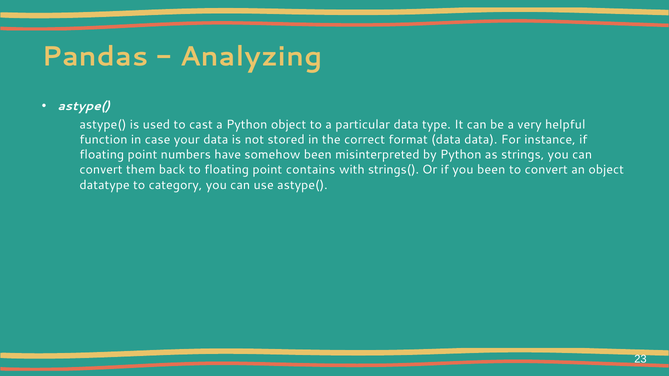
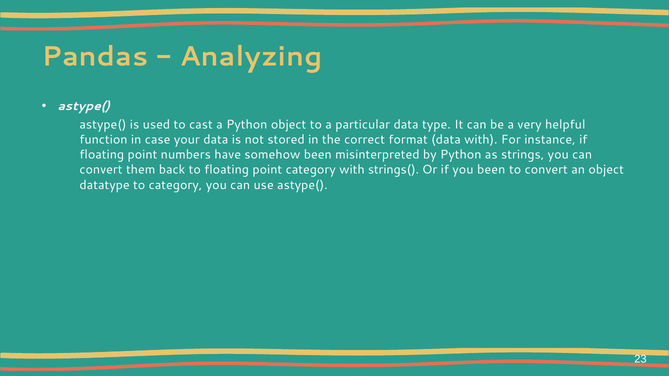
data data: data -> with
point contains: contains -> category
